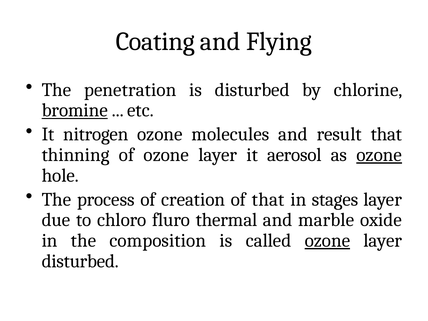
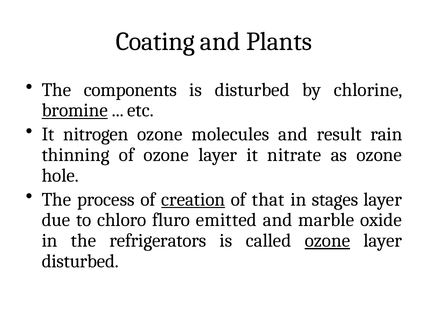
Flying: Flying -> Plants
penetration: penetration -> components
result that: that -> rain
aerosol: aerosol -> nitrate
ozone at (379, 155) underline: present -> none
creation underline: none -> present
thermal: thermal -> emitted
composition: composition -> refrigerators
